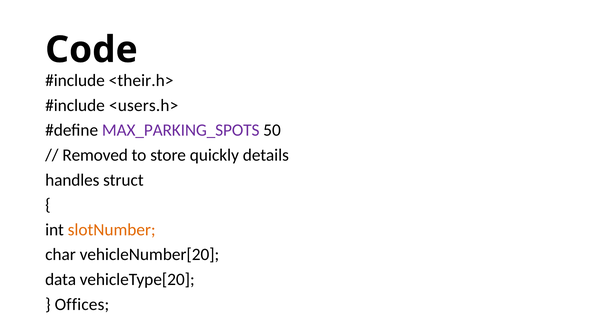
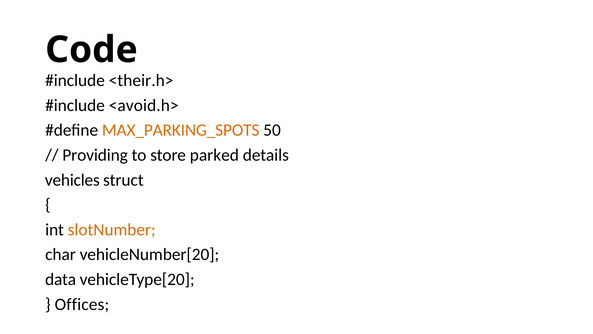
<users.h>: <users.h> -> <avoid.h>
MAX_PARKING_SPOTS colour: purple -> orange
Removed: Removed -> Providing
quickly: quickly -> parked
handles: handles -> vehicles
